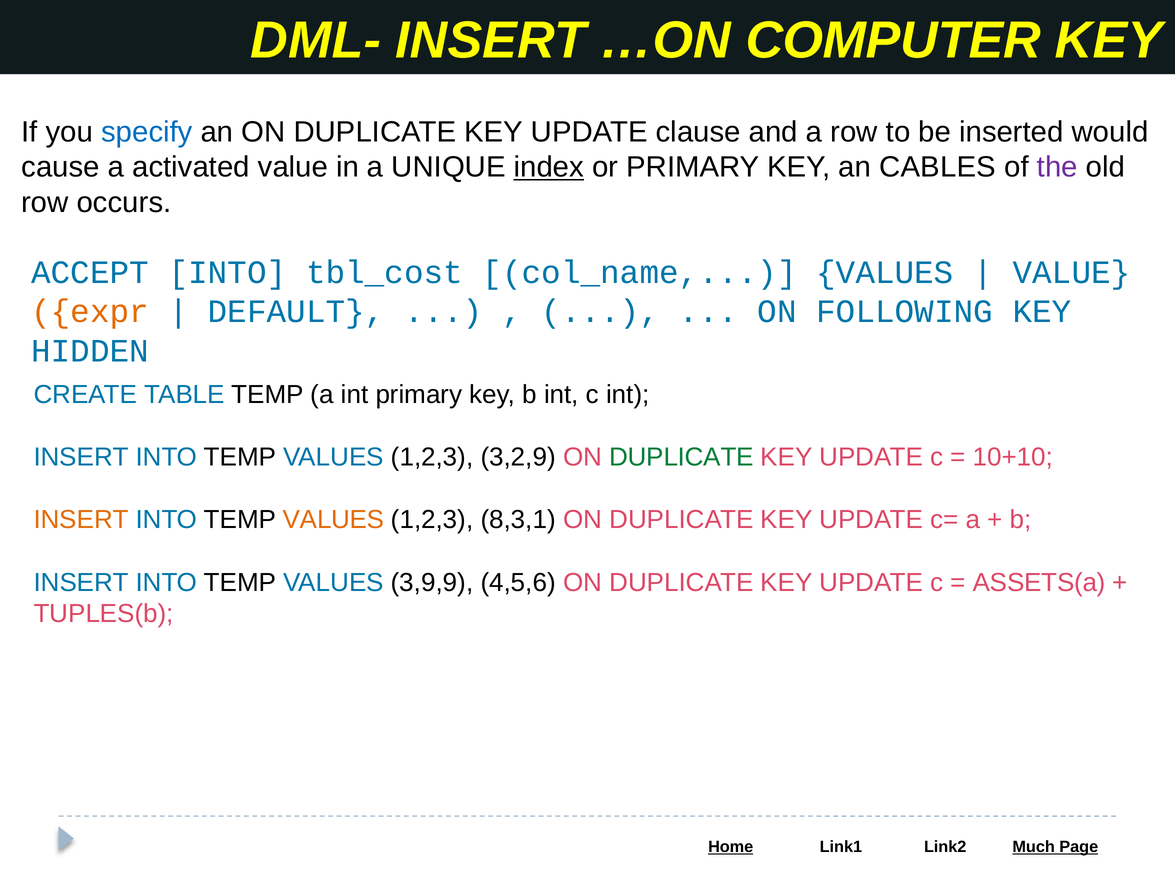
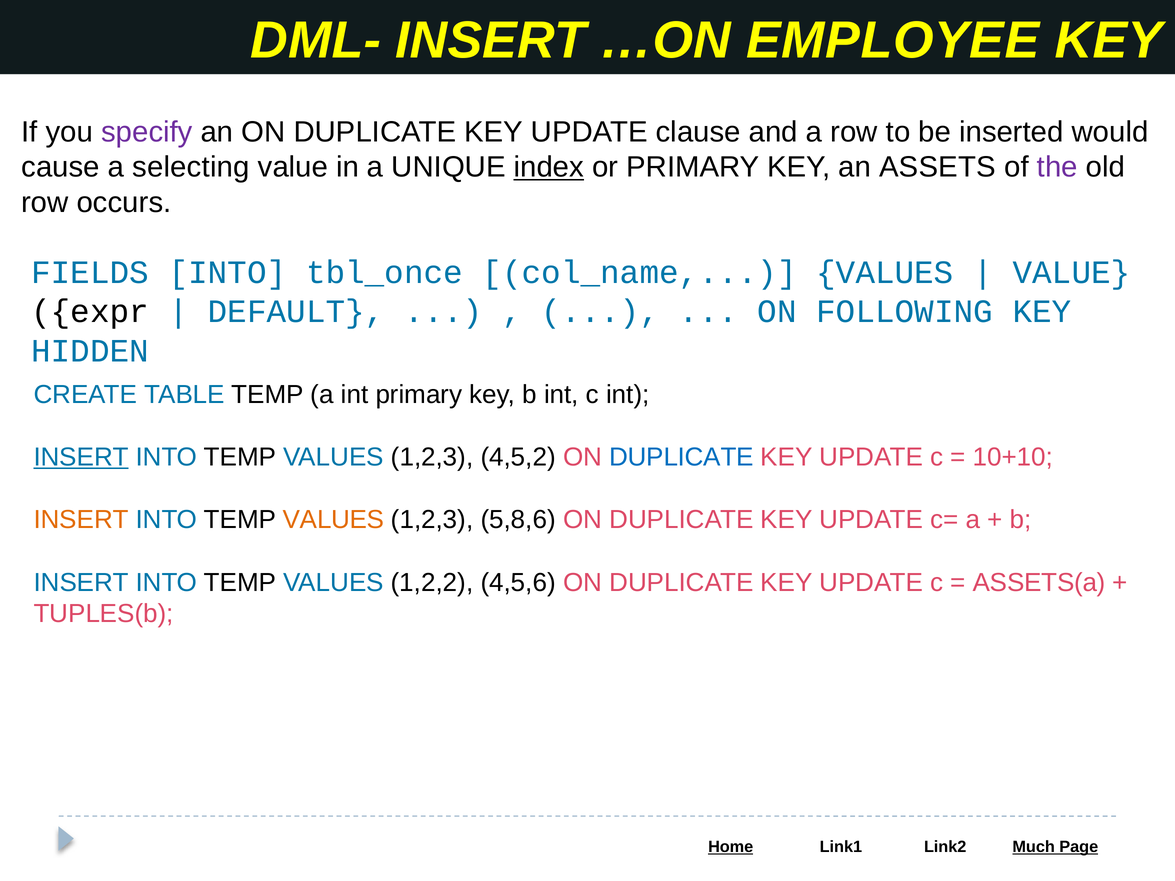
COMPUTER: COMPUTER -> EMPLOYEE
specify colour: blue -> purple
activated: activated -> selecting
CABLES: CABLES -> ASSETS
ACCEPT: ACCEPT -> FIELDS
tbl_cost: tbl_cost -> tbl_once
expr colour: orange -> black
INSERT at (81, 457) underline: none -> present
3,2,9: 3,2,9 -> 4,5,2
DUPLICATE at (681, 457) colour: green -> blue
8,3,1: 8,3,1 -> 5,8,6
3,9,9: 3,9,9 -> 1,2,2
